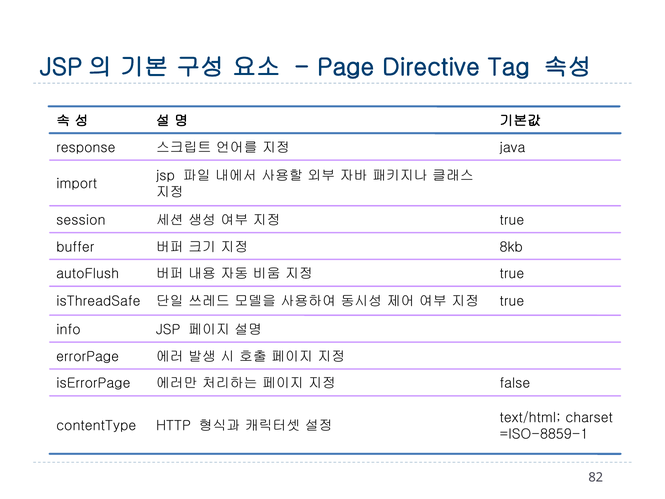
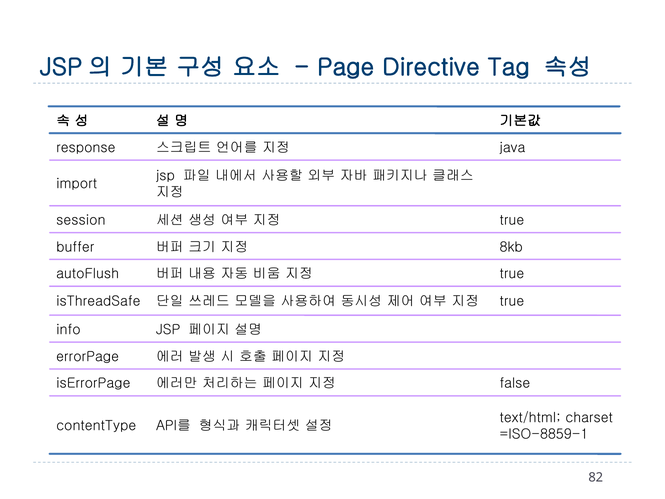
HTTP: HTTP -> API를
